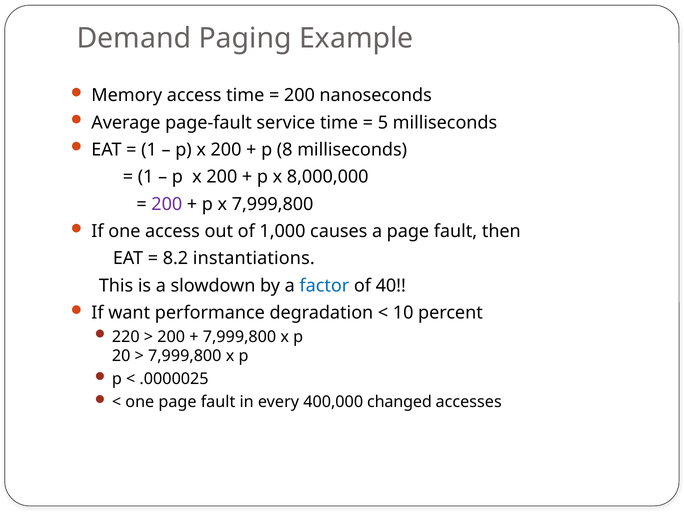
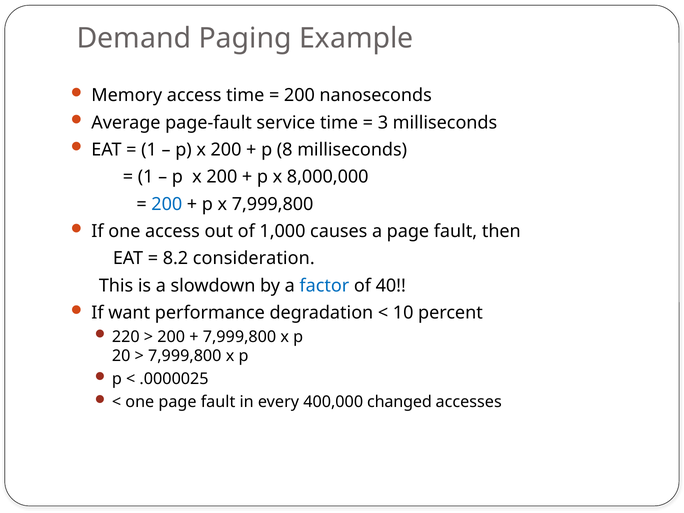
5: 5 -> 3
200 at (167, 204) colour: purple -> blue
instantiations: instantiations -> consideration
